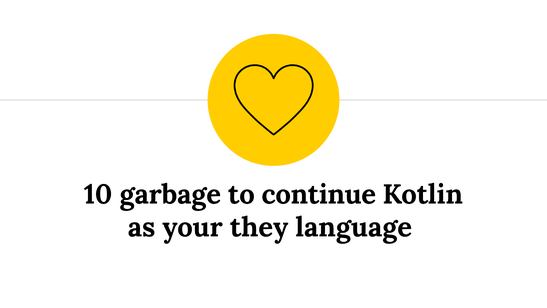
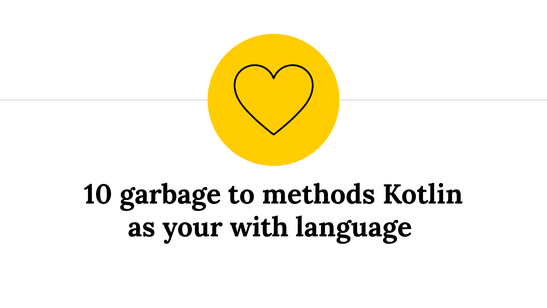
continue: continue -> methods
they: they -> with
